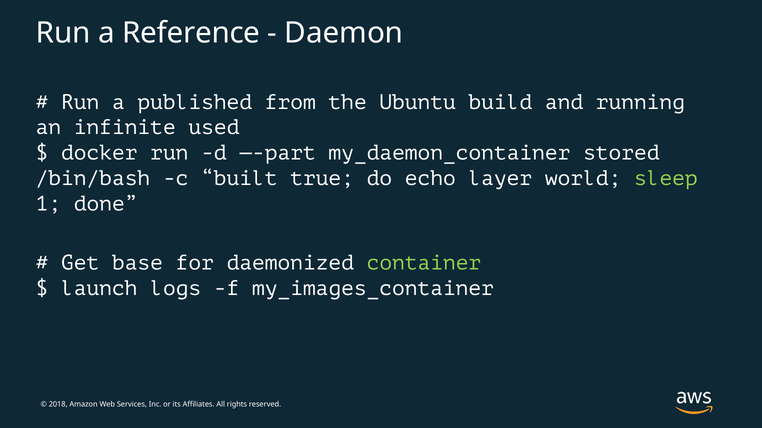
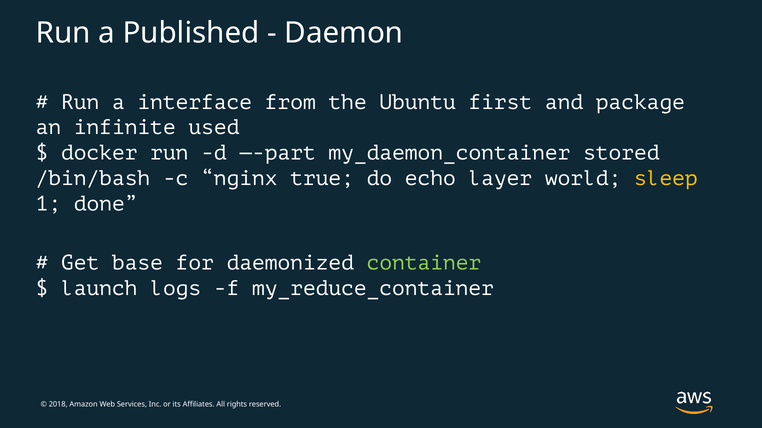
Reference: Reference -> Published
published: published -> interface
build: build -> first
running: running -> package
built: built -> nginx
sleep colour: light green -> yellow
my_images_container: my_images_container -> my_reduce_container
